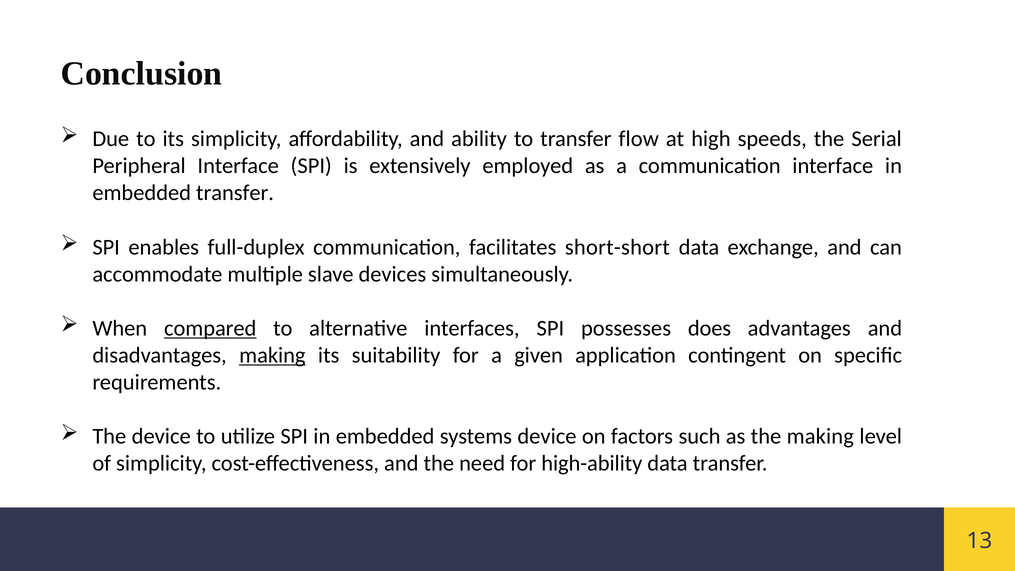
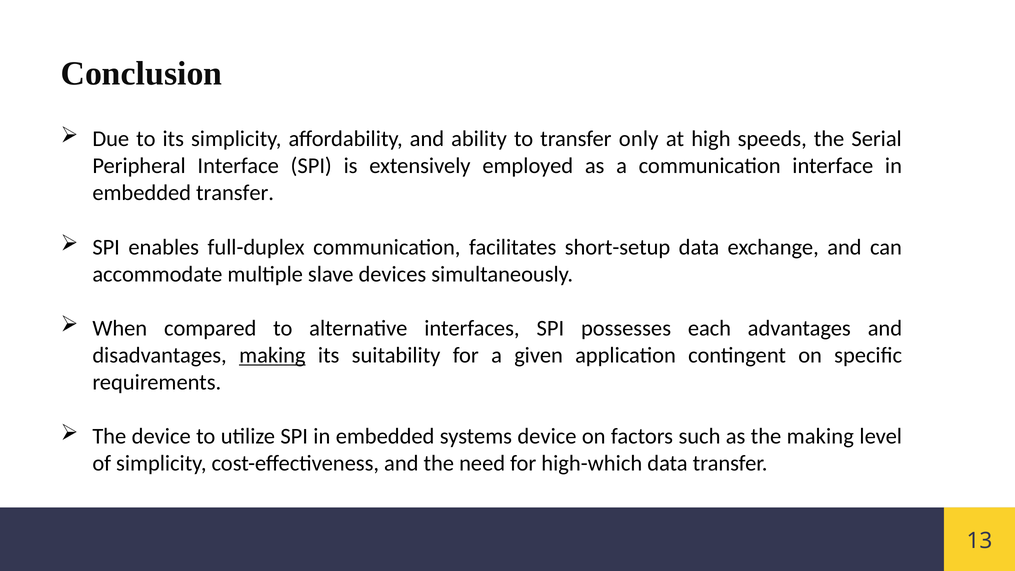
flow: flow -> only
short-short: short-short -> short-setup
compared underline: present -> none
does: does -> each
high-ability: high-ability -> high-which
